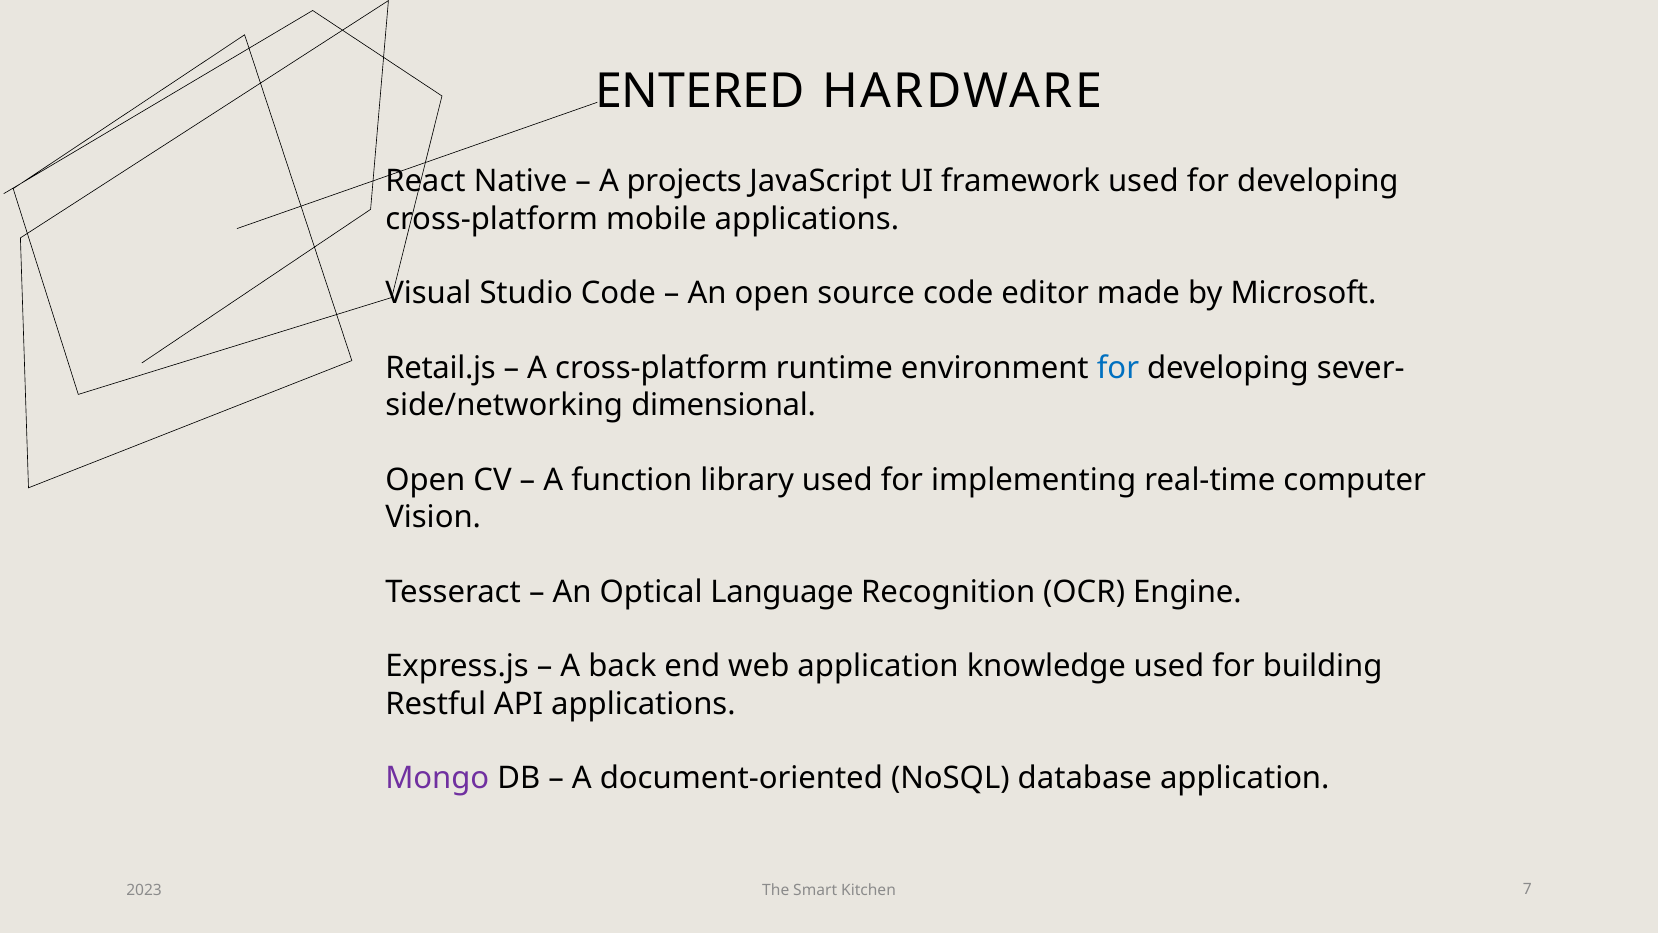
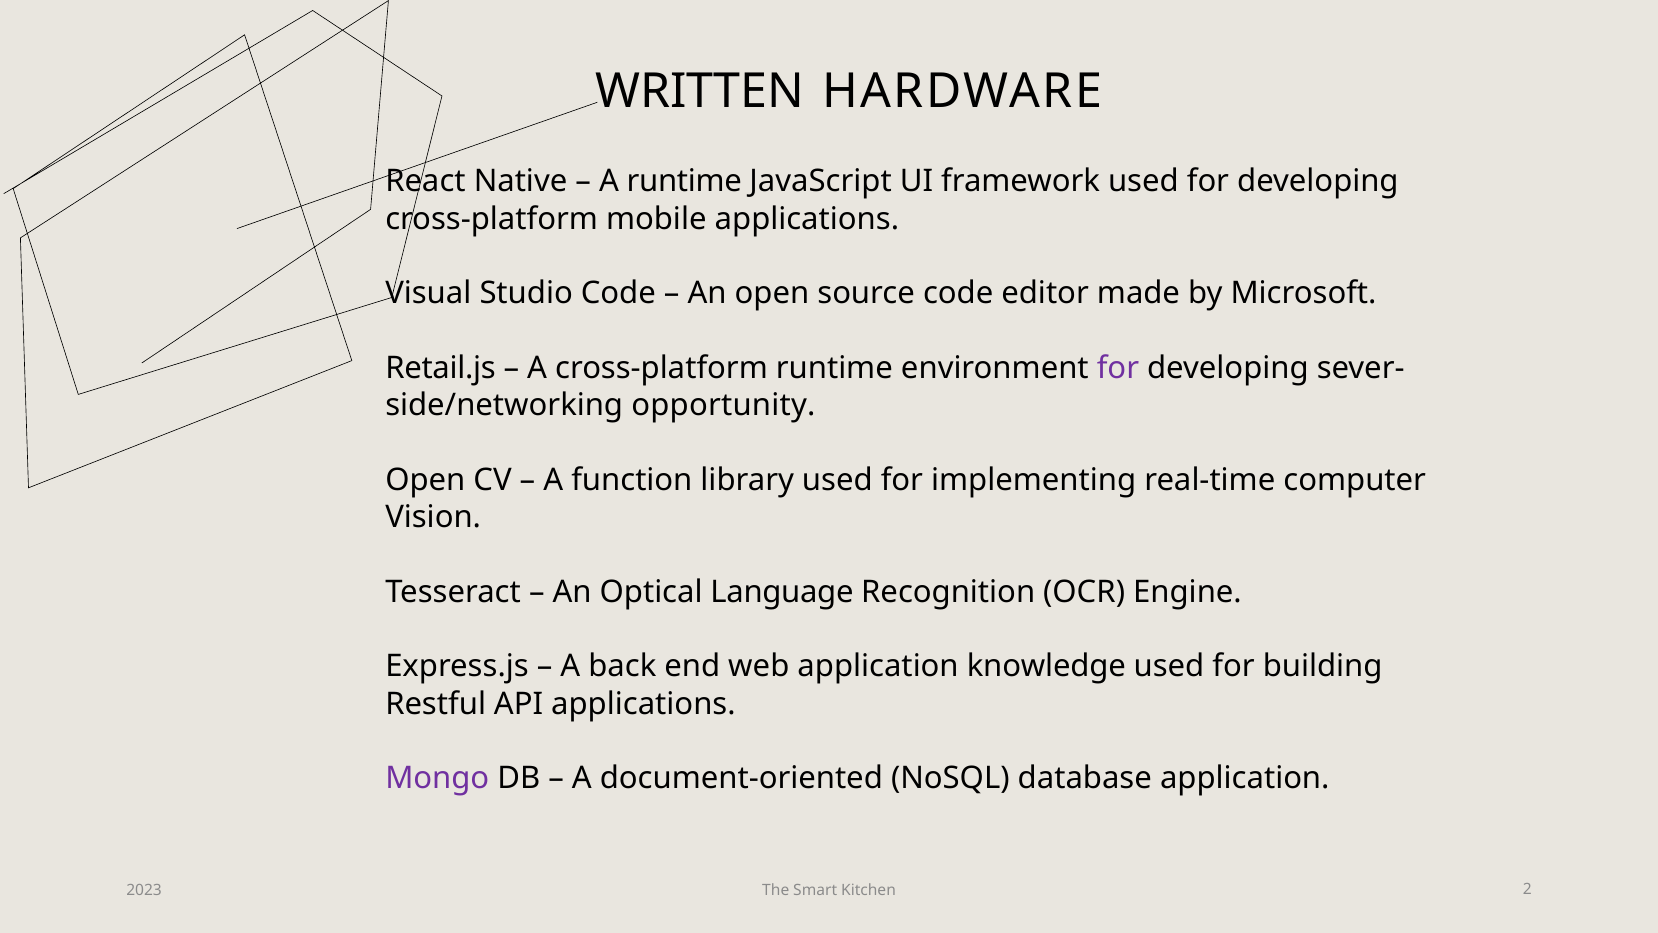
ENTERED: ENTERED -> WRITTEN
A projects: projects -> runtime
for at (1118, 368) colour: blue -> purple
dimensional: dimensional -> opportunity
7: 7 -> 2
